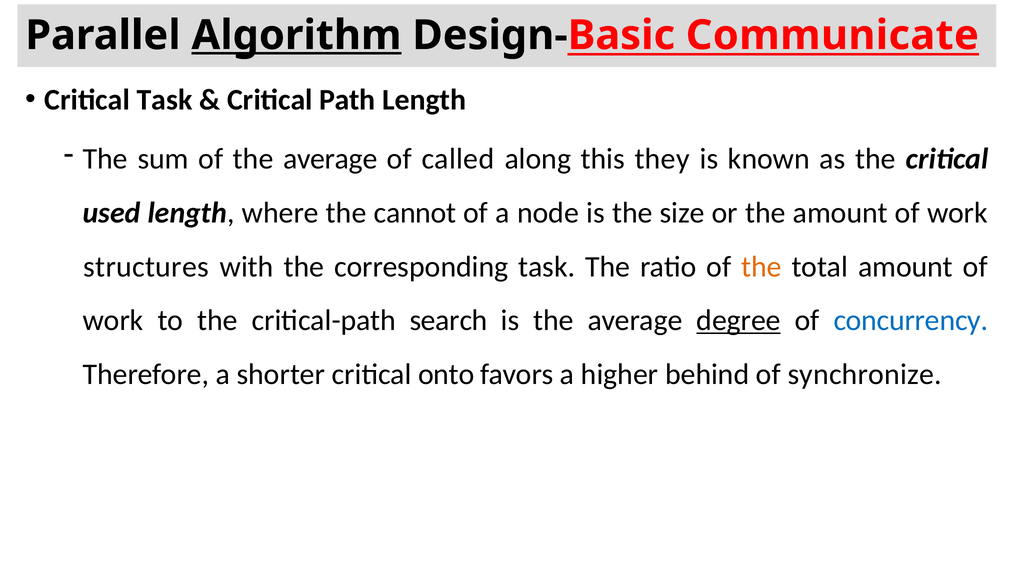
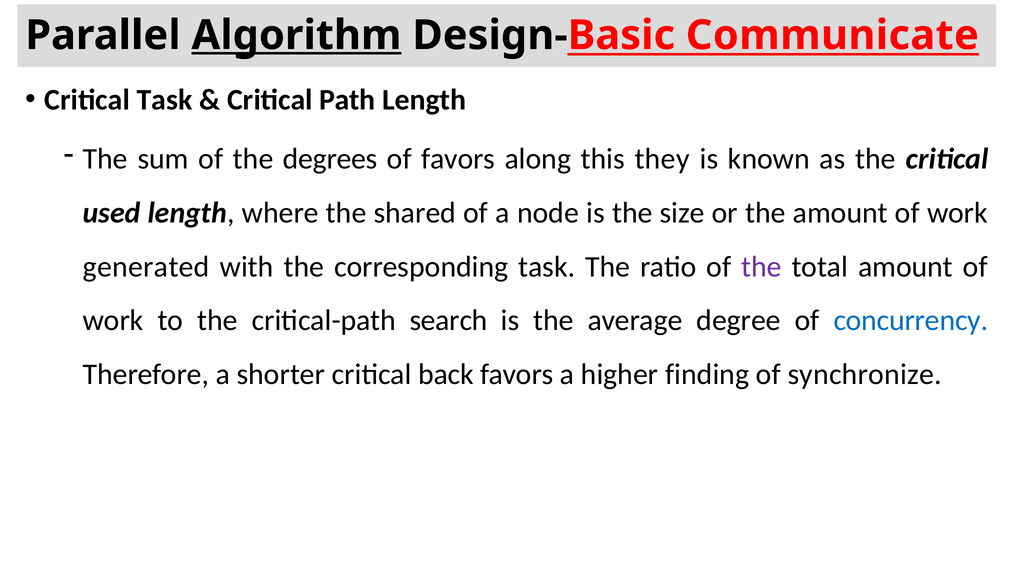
of the average: average -> degrees
of called: called -> favors
cannot: cannot -> shared
structures: structures -> generated
the at (762, 267) colour: orange -> purple
degree underline: present -> none
onto: onto -> back
behind: behind -> finding
